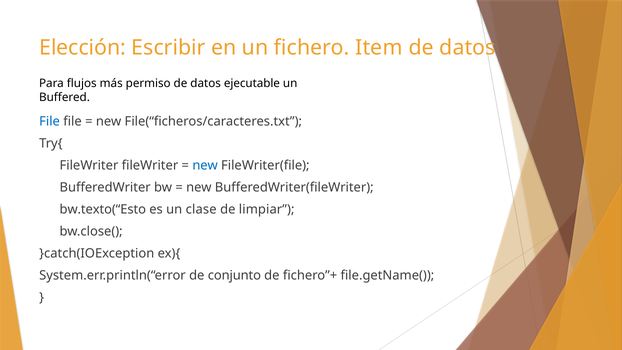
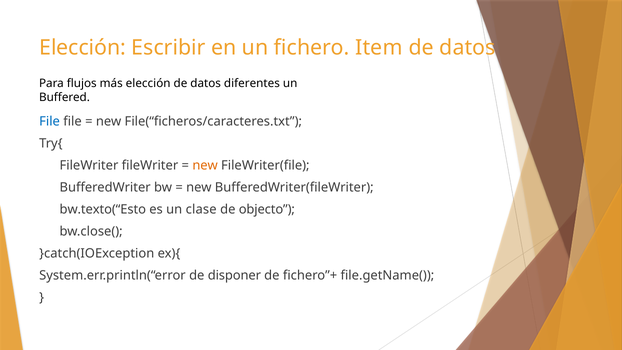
más permiso: permiso -> elección
ejecutable: ejecutable -> diferentes
new at (205, 165) colour: blue -> orange
limpiar: limpiar -> objecto
conjunto: conjunto -> disponer
